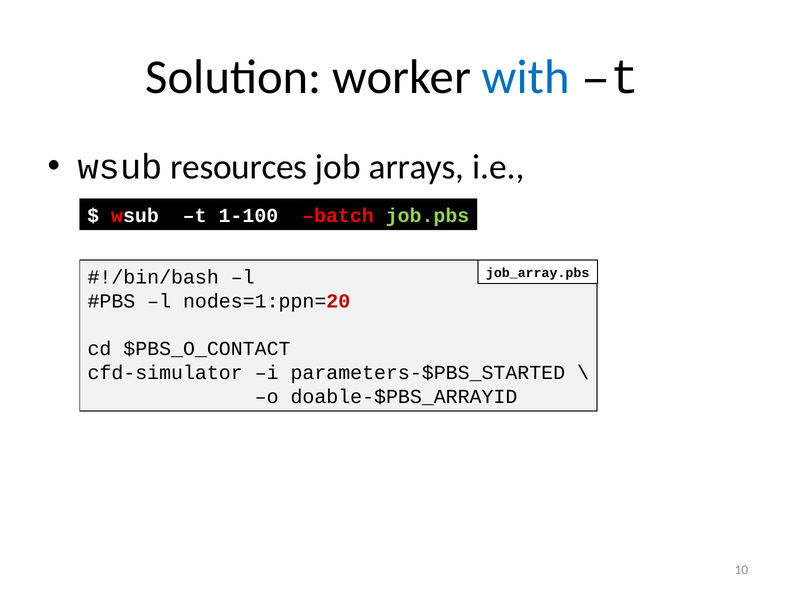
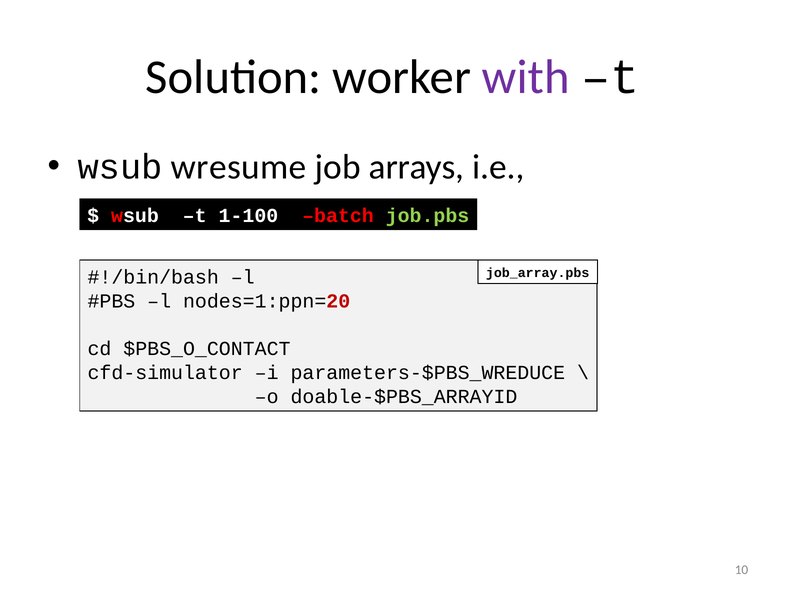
with colour: blue -> purple
resources: resources -> wresume
parameters-$PBS_STARTED: parameters-$PBS_STARTED -> parameters-$PBS_WREDUCE
